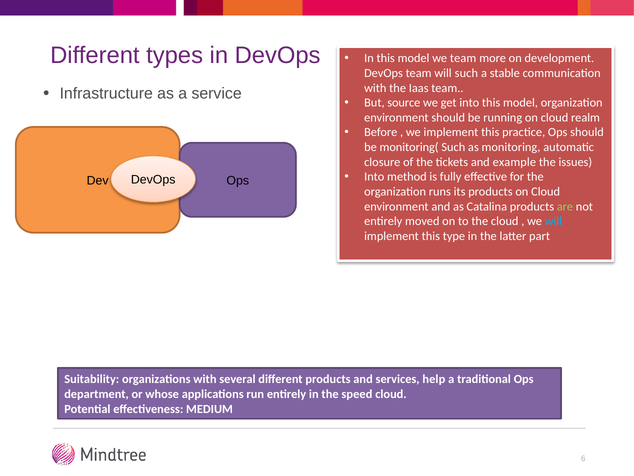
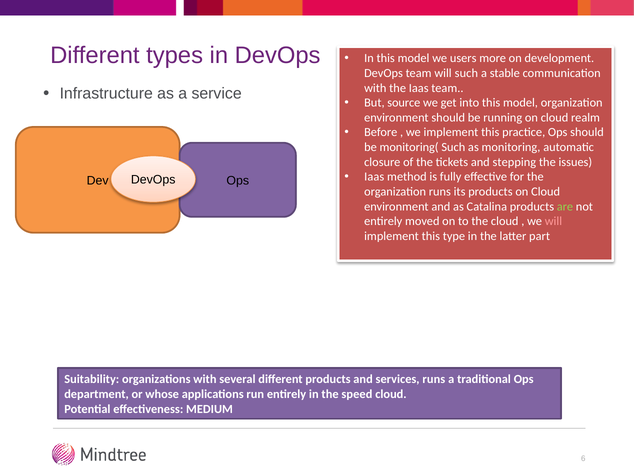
we team: team -> users
example: example -> stepping
Into at (374, 177): Into -> Iaas
will at (553, 221) colour: light blue -> pink
services help: help -> runs
